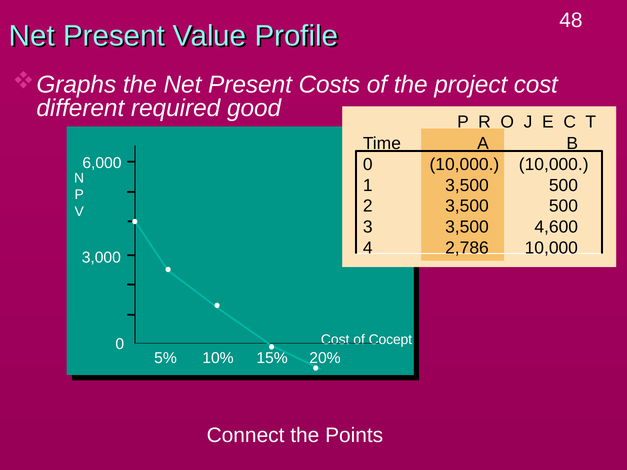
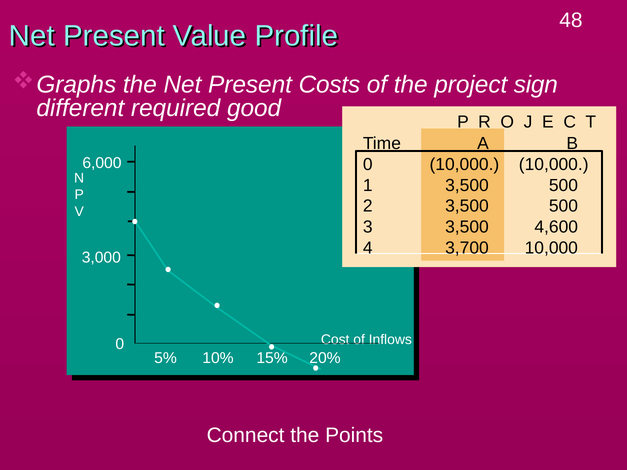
project cost: cost -> sign
2,786: 2,786 -> 3,700
Cocept: Cocept -> Inflows
